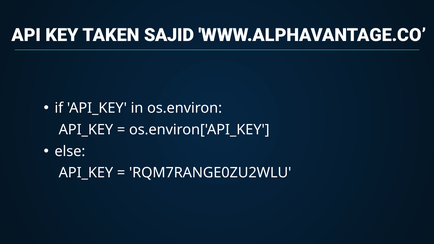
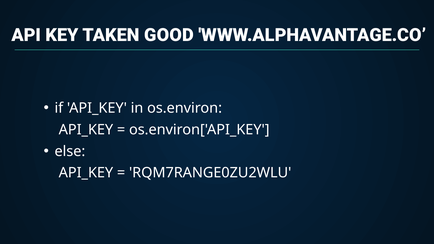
SAJID: SAJID -> GOOD
